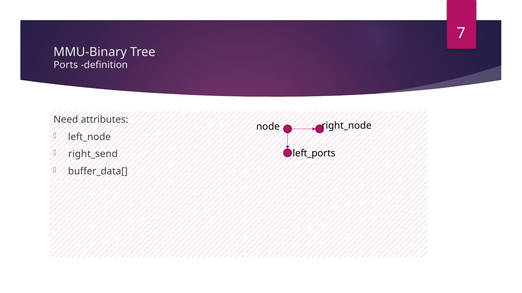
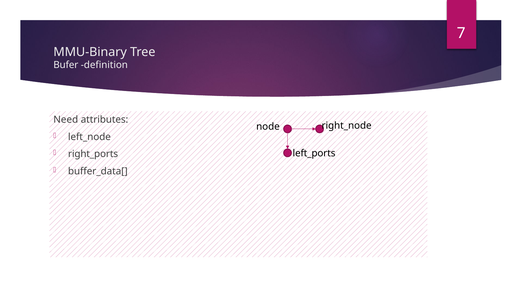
Ports: Ports -> Bufer
right_send: right_send -> right_ports
